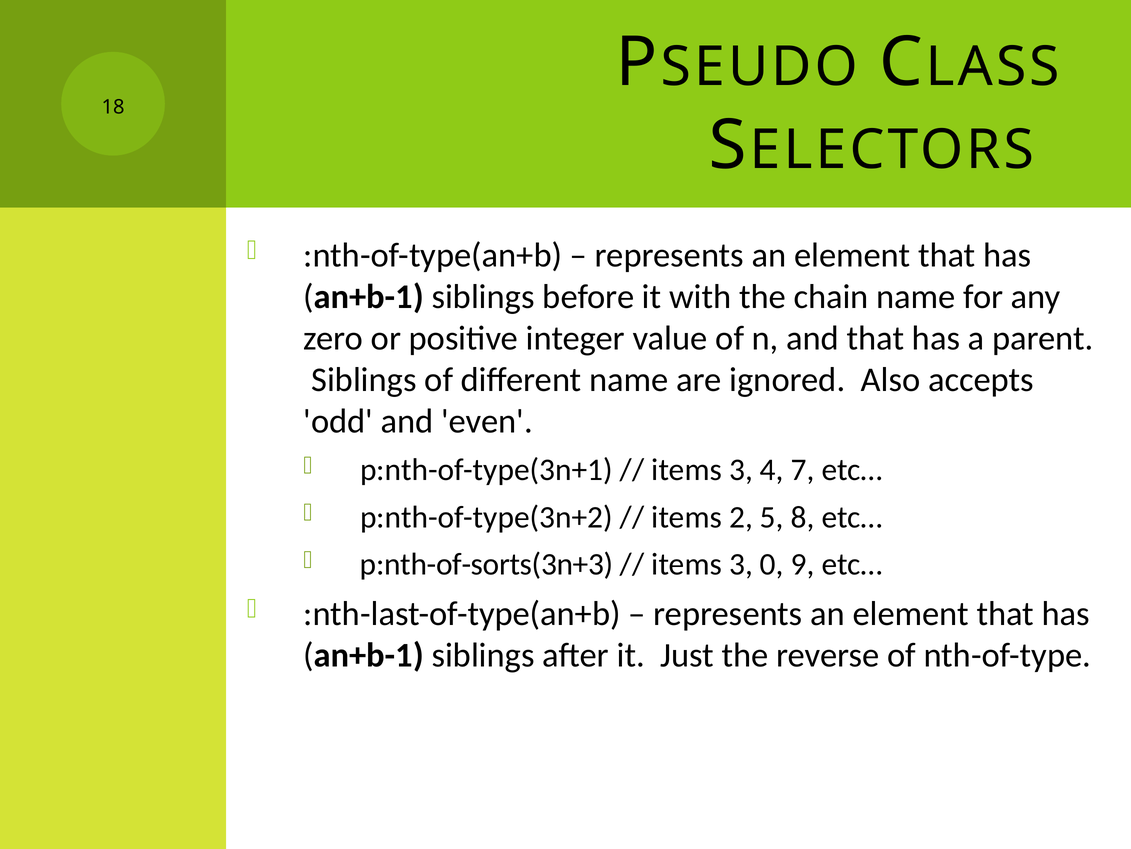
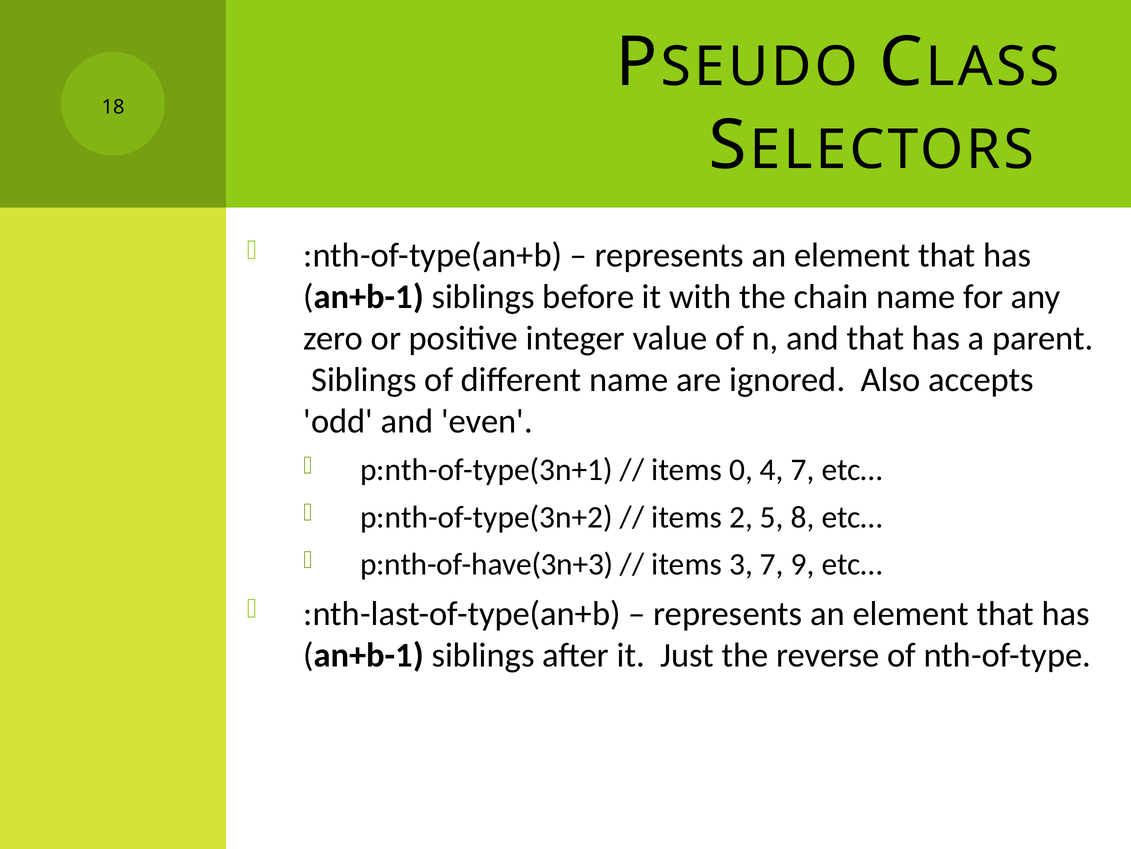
3 at (741, 470): 3 -> 0
p:nth-of-sorts(3n+3: p:nth-of-sorts(3n+3 -> p:nth-of-have(3n+3
3 0: 0 -> 7
